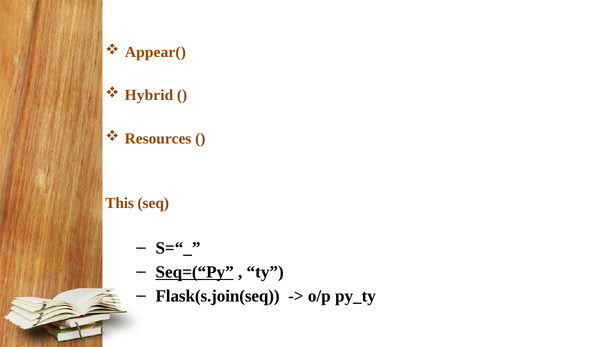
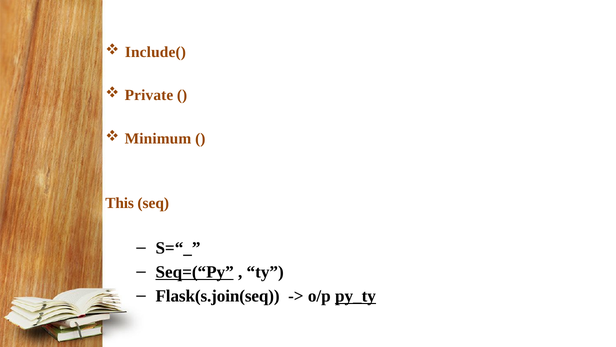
Appear(: Appear( -> Include(
Hybrid: Hybrid -> Private
Resources: Resources -> Minimum
py_ty underline: none -> present
